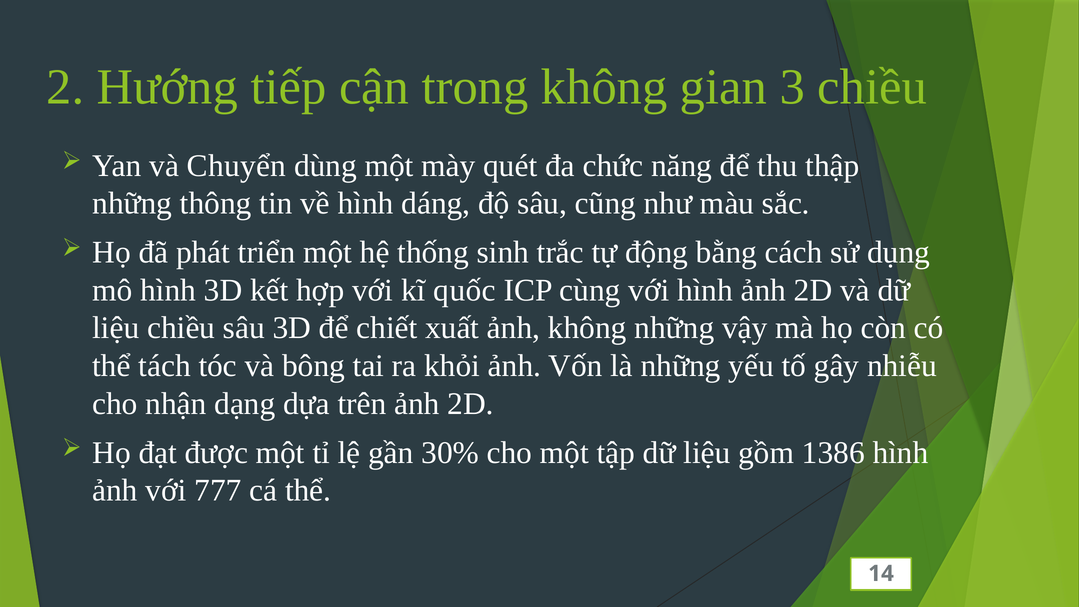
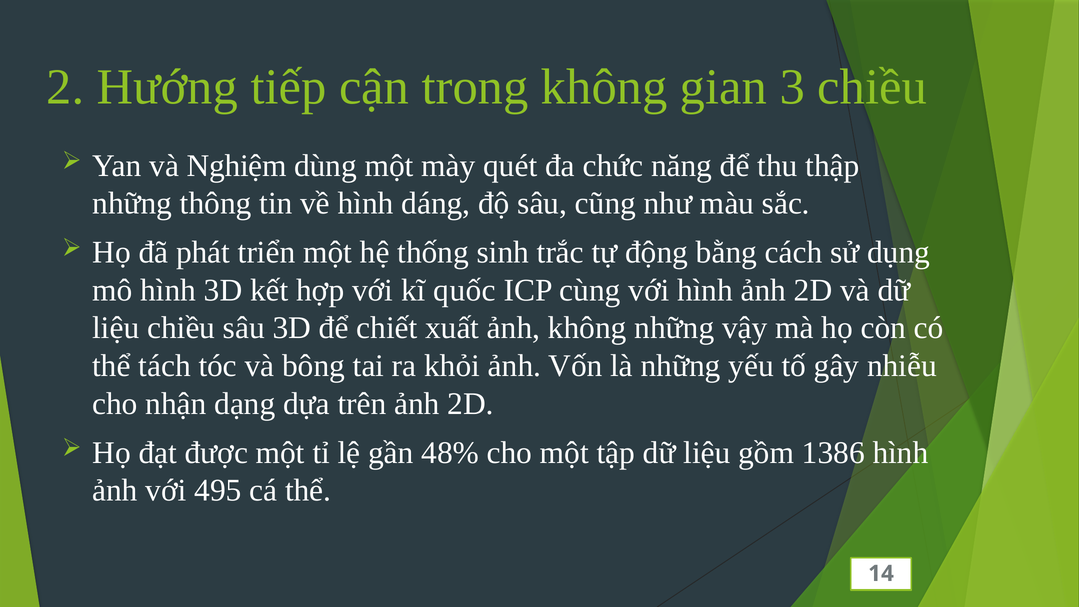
Chuyển: Chuyển -> Nghiệm
30%: 30% -> 48%
777: 777 -> 495
